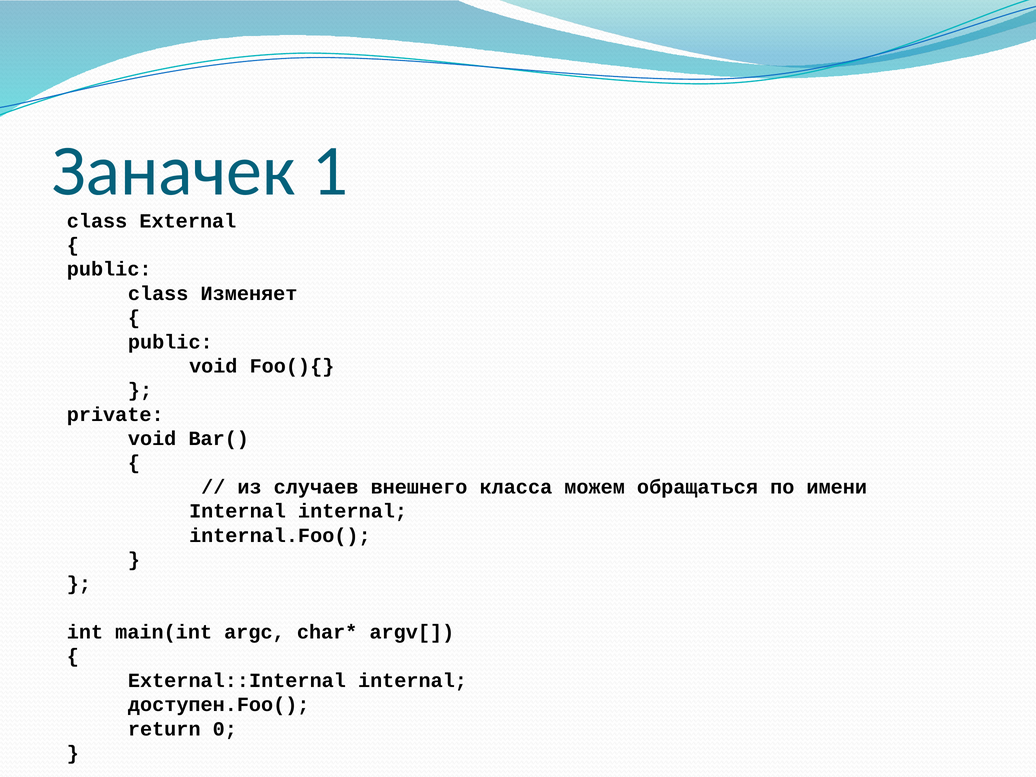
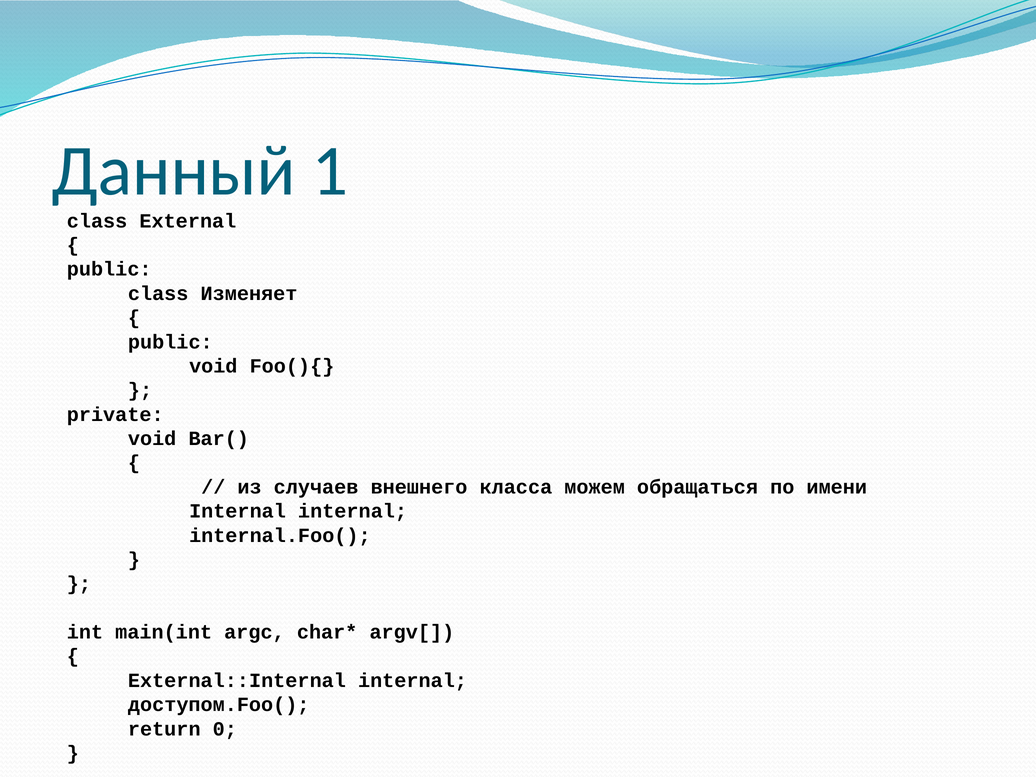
Заначек: Заначек -> Данный
доступен.Foo(: доступен.Foo( -> доступом.Foo(
